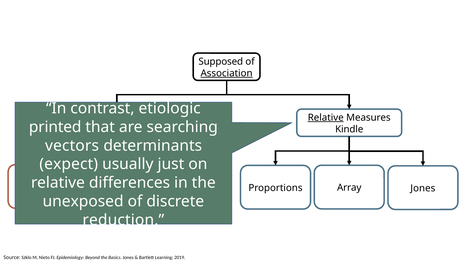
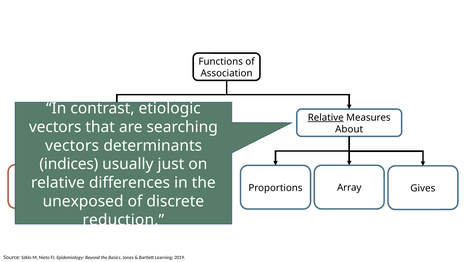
Supposed: Supposed -> Functions
Association underline: present -> none
printed at (55, 127): printed -> vectors
Kindle: Kindle -> About
expect: expect -> indices
Jones at (423, 188): Jones -> Gives
